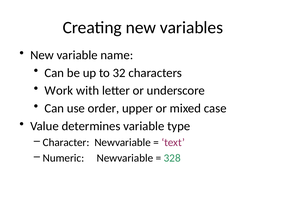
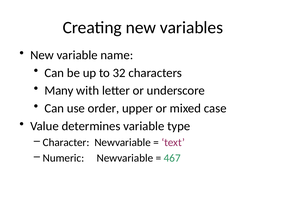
Work: Work -> Many
328: 328 -> 467
